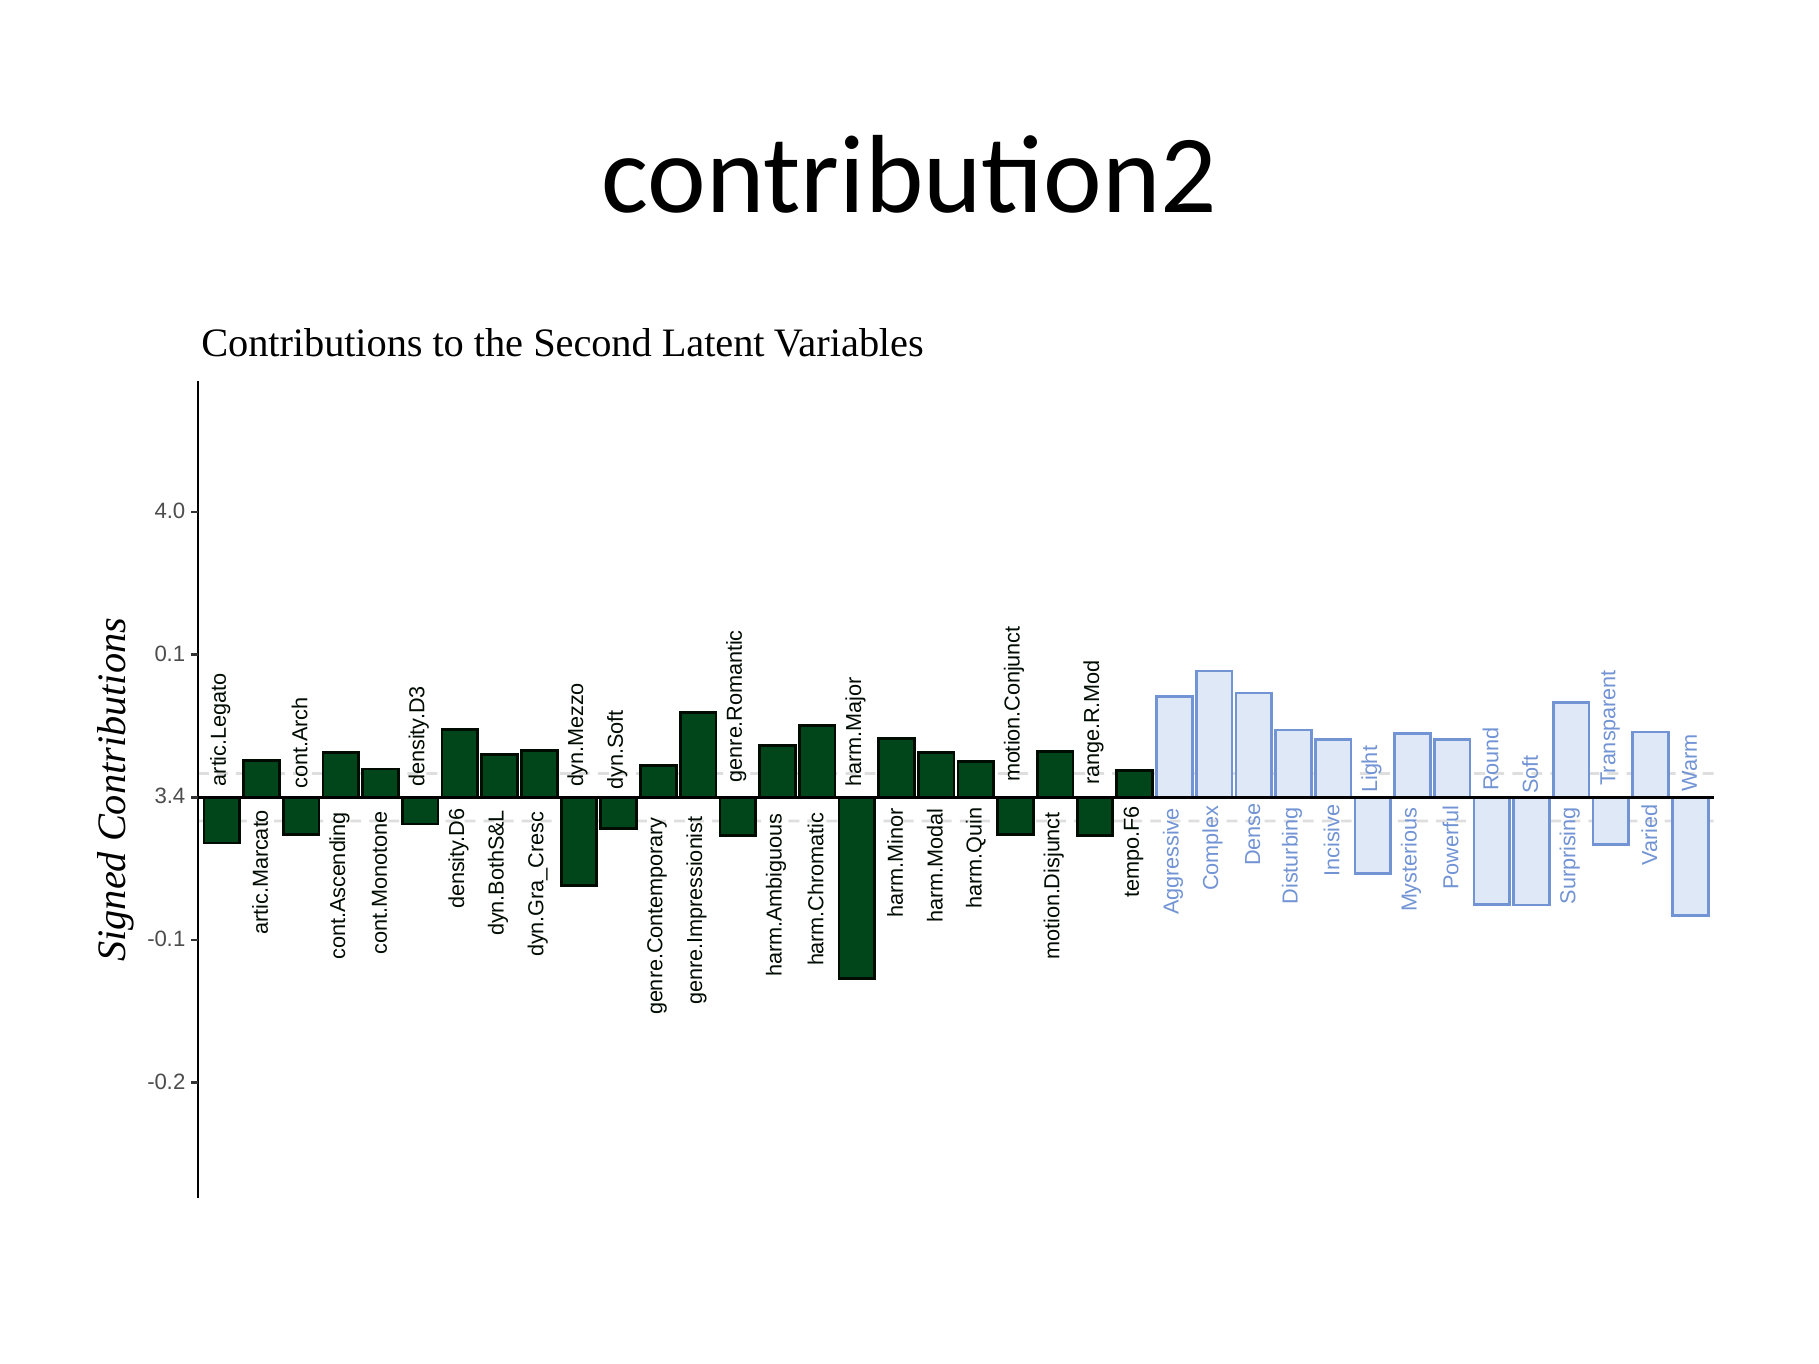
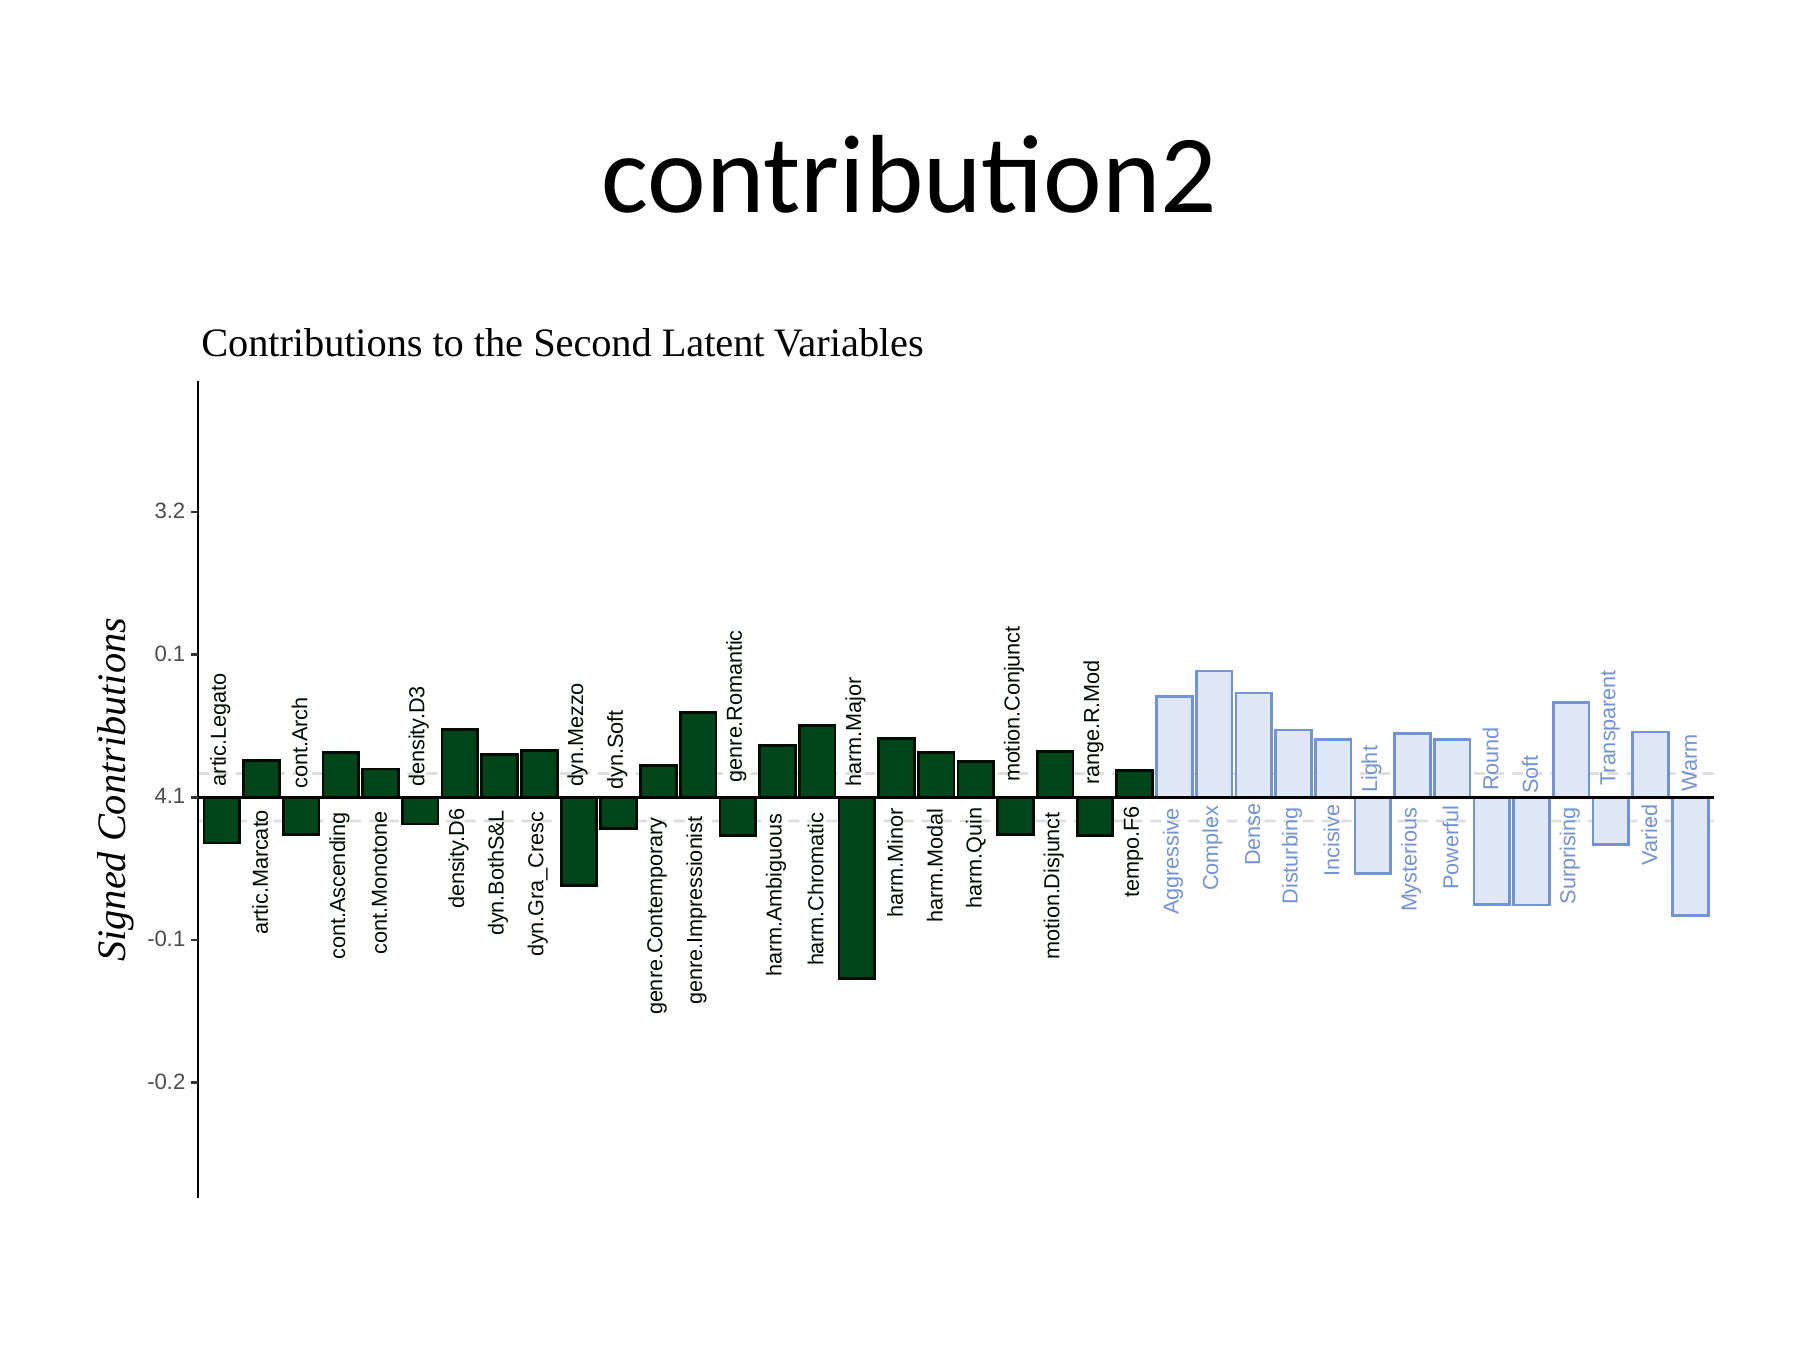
4.0: 4.0 -> 3.2
3.4: 3.4 -> 4.1
